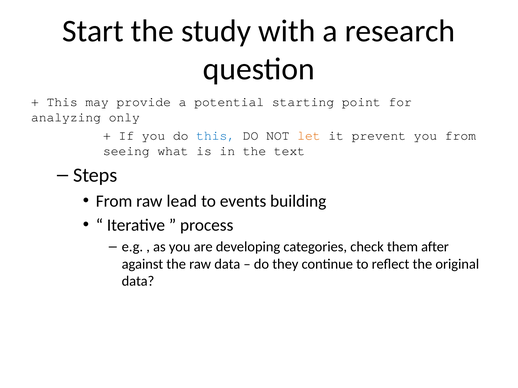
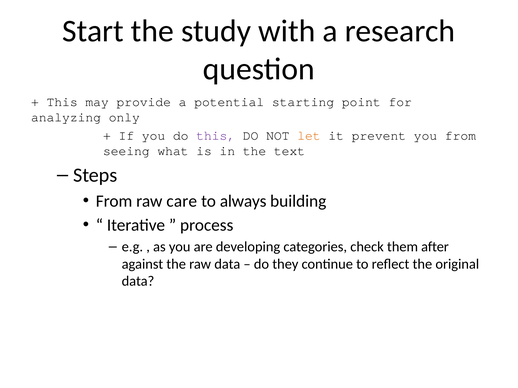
this at (216, 136) colour: blue -> purple
lead: lead -> care
events: events -> always
